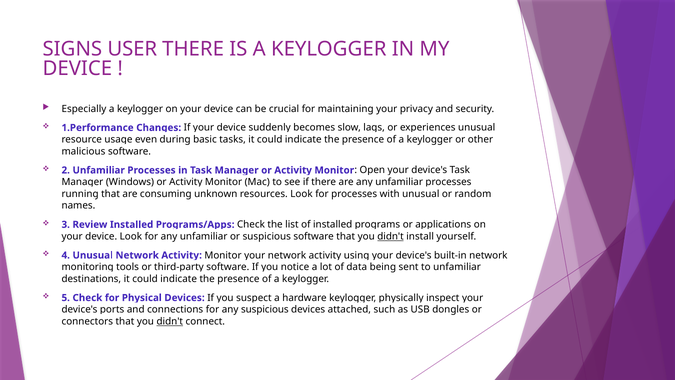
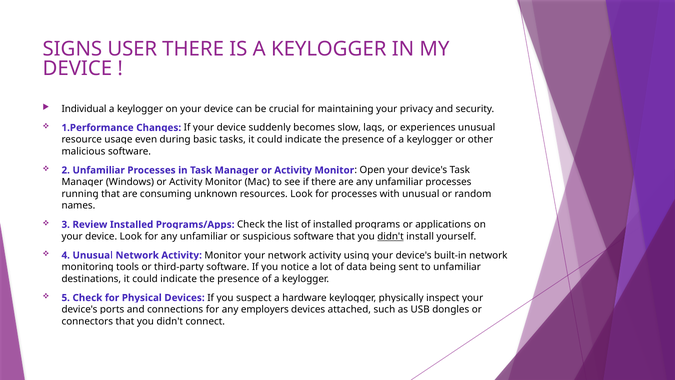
Especially: Especially -> Individual
any suspicious: suspicious -> employers
didn't at (170, 321) underline: present -> none
